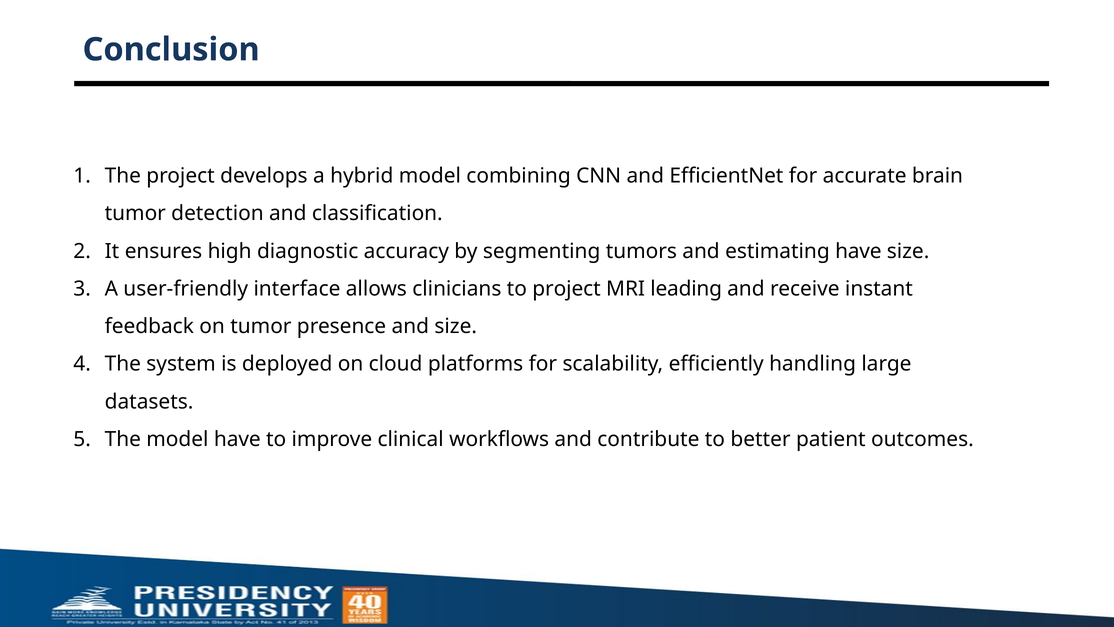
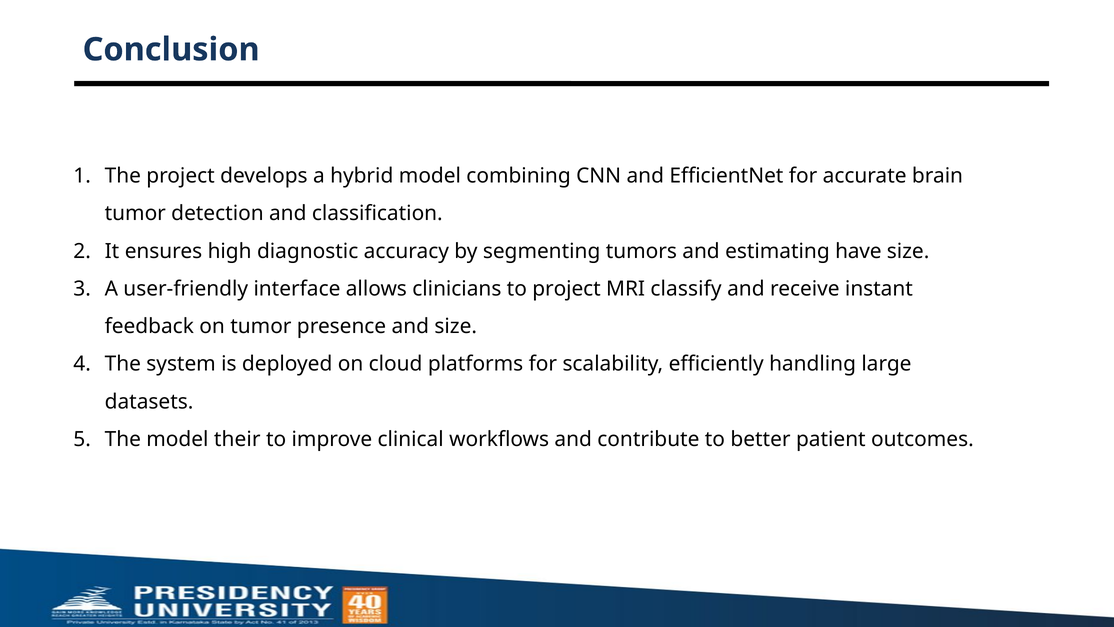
leading: leading -> classify
model have: have -> their
